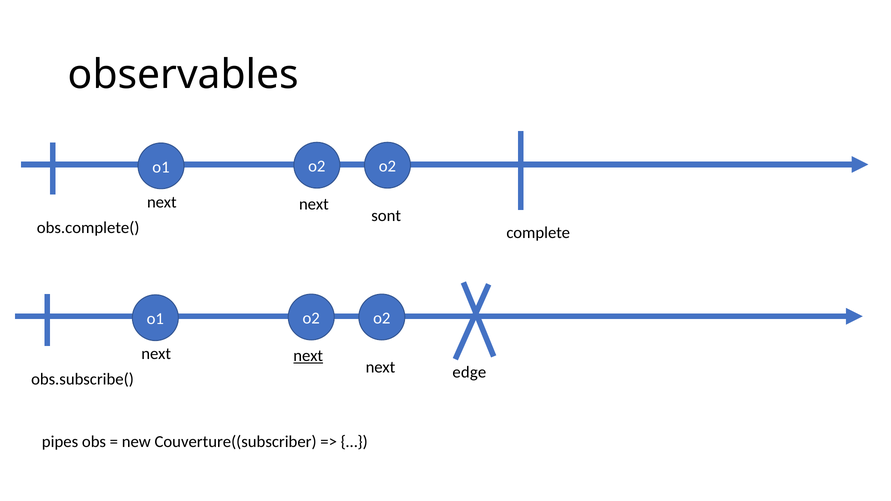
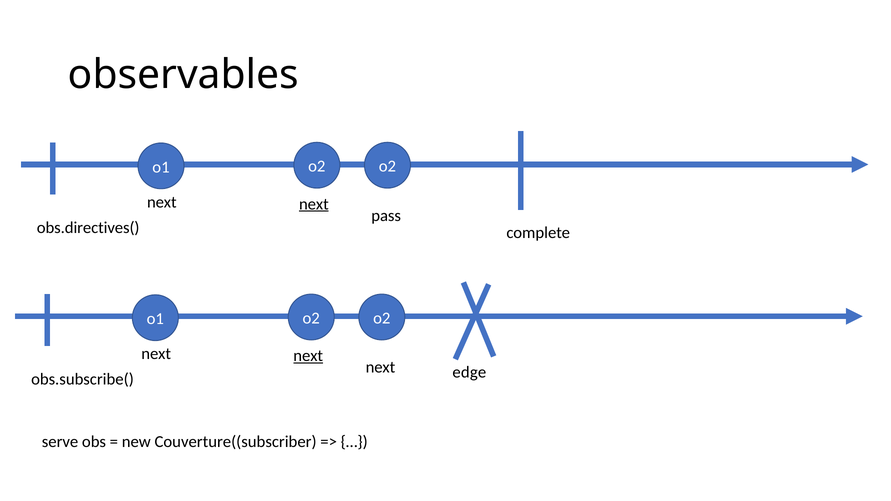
next at (314, 204) underline: none -> present
sont: sont -> pass
obs.complete(: obs.complete( -> obs.directives(
pipes: pipes -> serve
